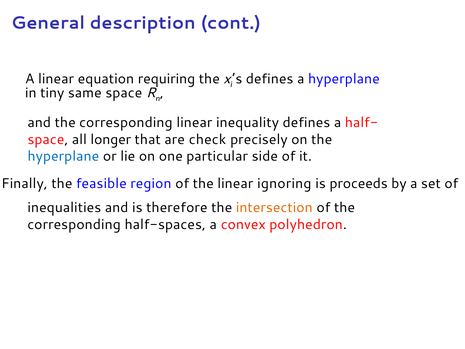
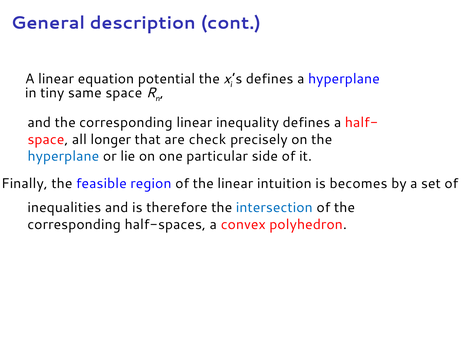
requiring: requiring -> potential
ignoring: ignoring -> intuition
proceeds: proceeds -> becomes
intersection colour: orange -> blue
